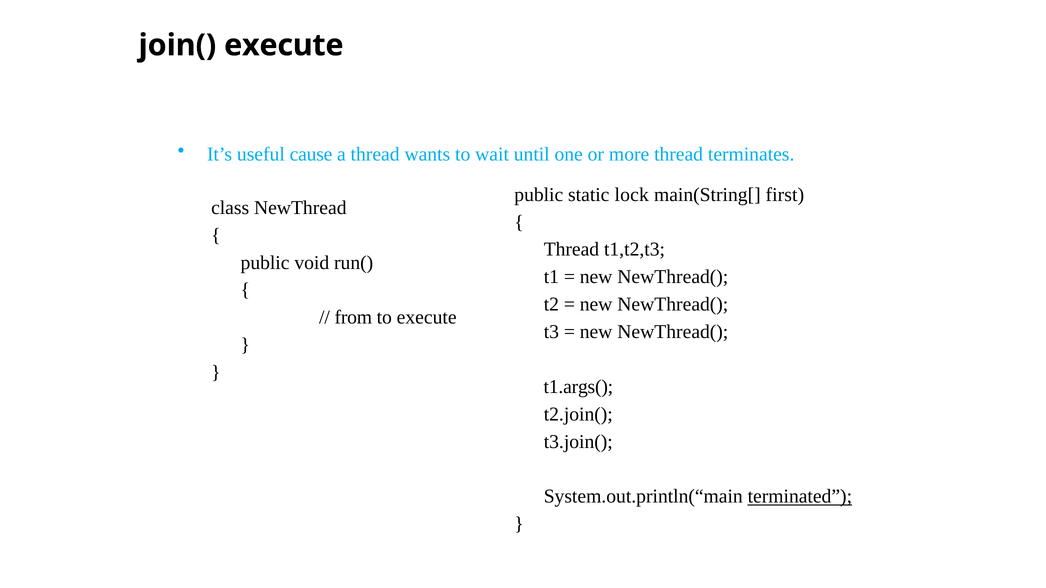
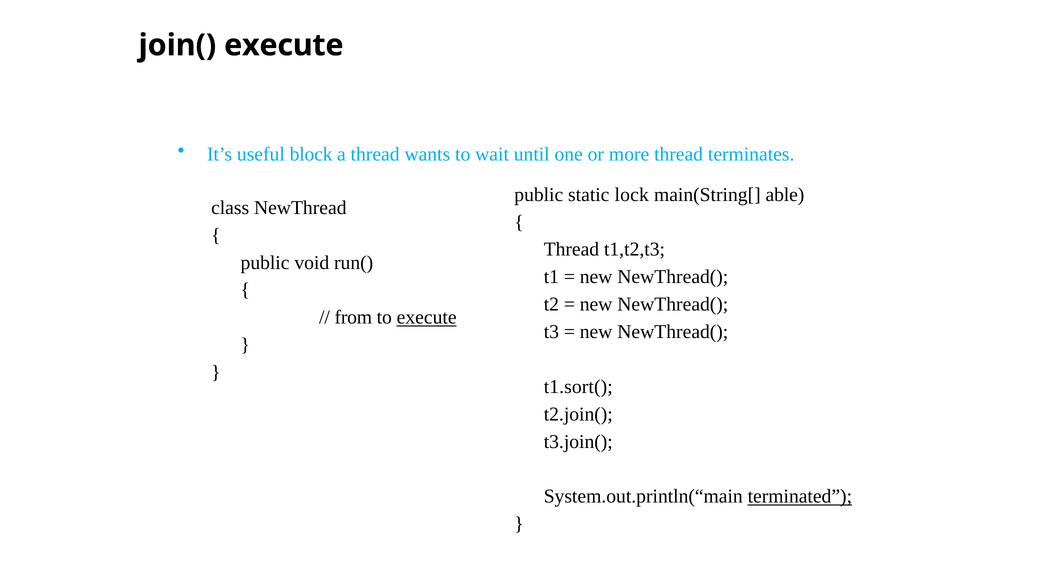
cause: cause -> block
first: first -> able
execute at (427, 318) underline: none -> present
t1.args(: t1.args( -> t1.sort(
